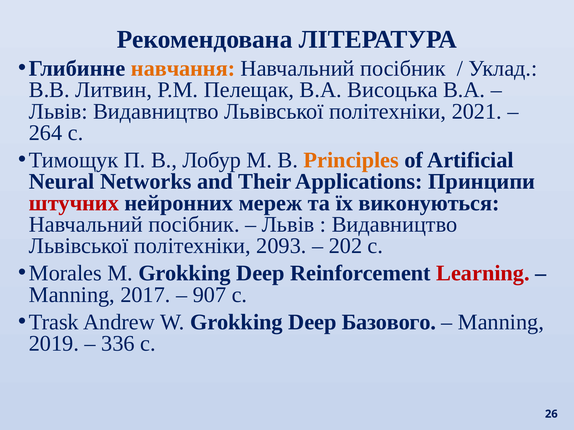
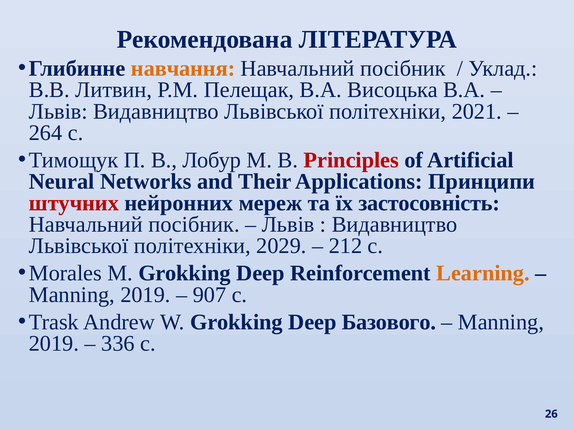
Principles colour: orange -> red
виконуються: виконуються -> застосовність
2093: 2093 -> 2029
202: 202 -> 212
Learning colour: red -> orange
2017 at (145, 295): 2017 -> 2019
